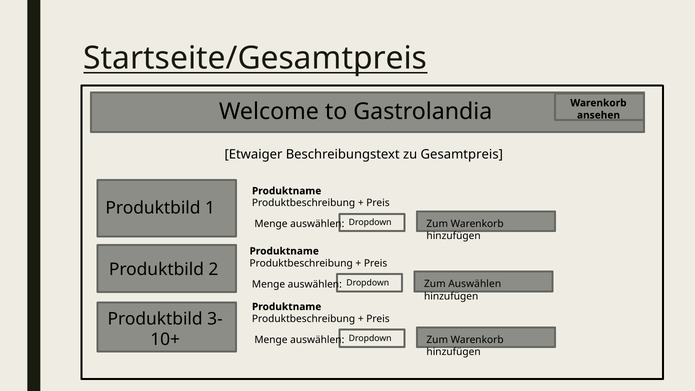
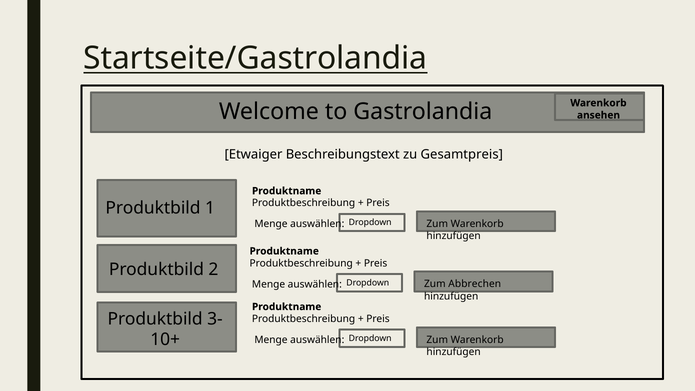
Startseite/Gesamtpreis: Startseite/Gesamtpreis -> Startseite/Gastrolandia
Zum Auswählen: Auswählen -> Abbrechen
